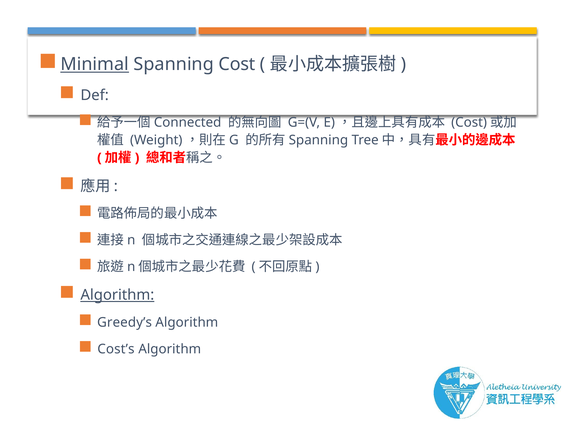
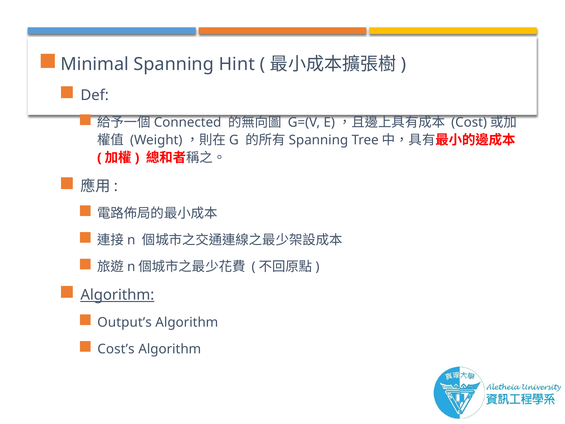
Minimal underline: present -> none
Cost: Cost -> Hint
Greedy’s: Greedy’s -> Output’s
